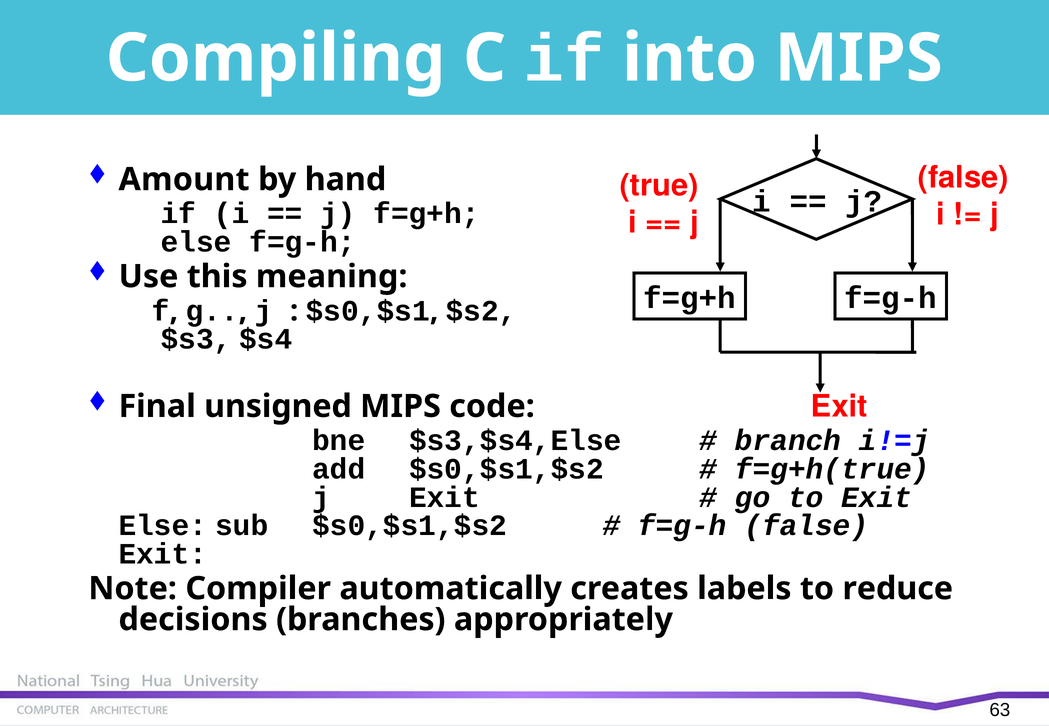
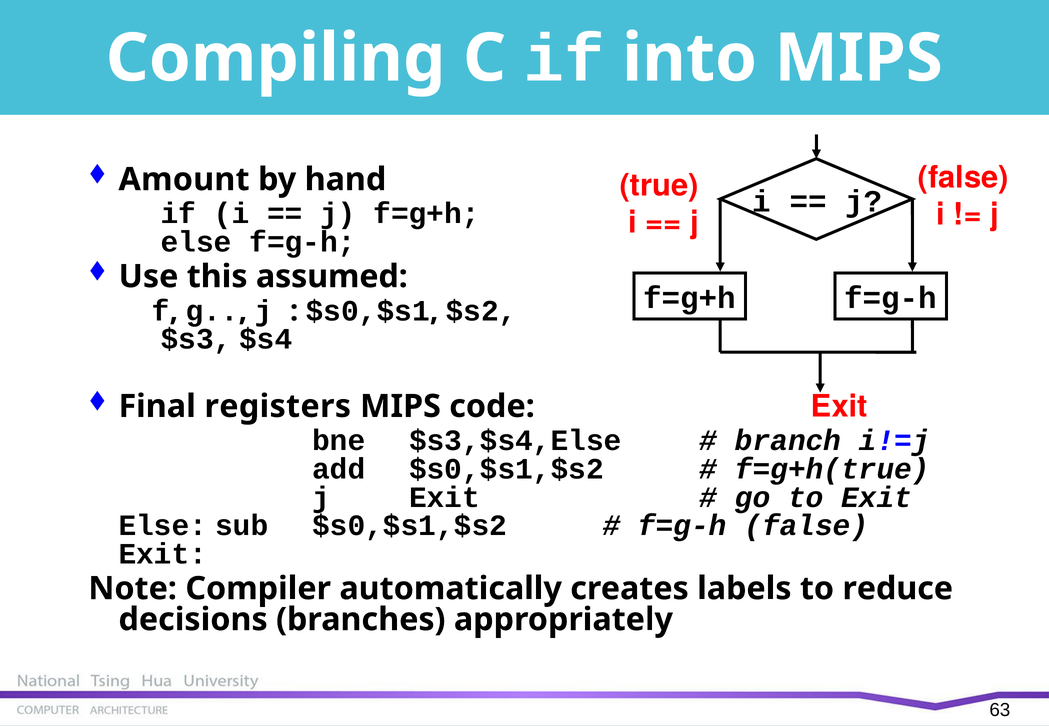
meaning: meaning -> assumed
unsigned: unsigned -> registers
